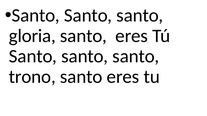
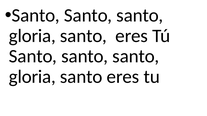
trono at (32, 77): trono -> gloria
